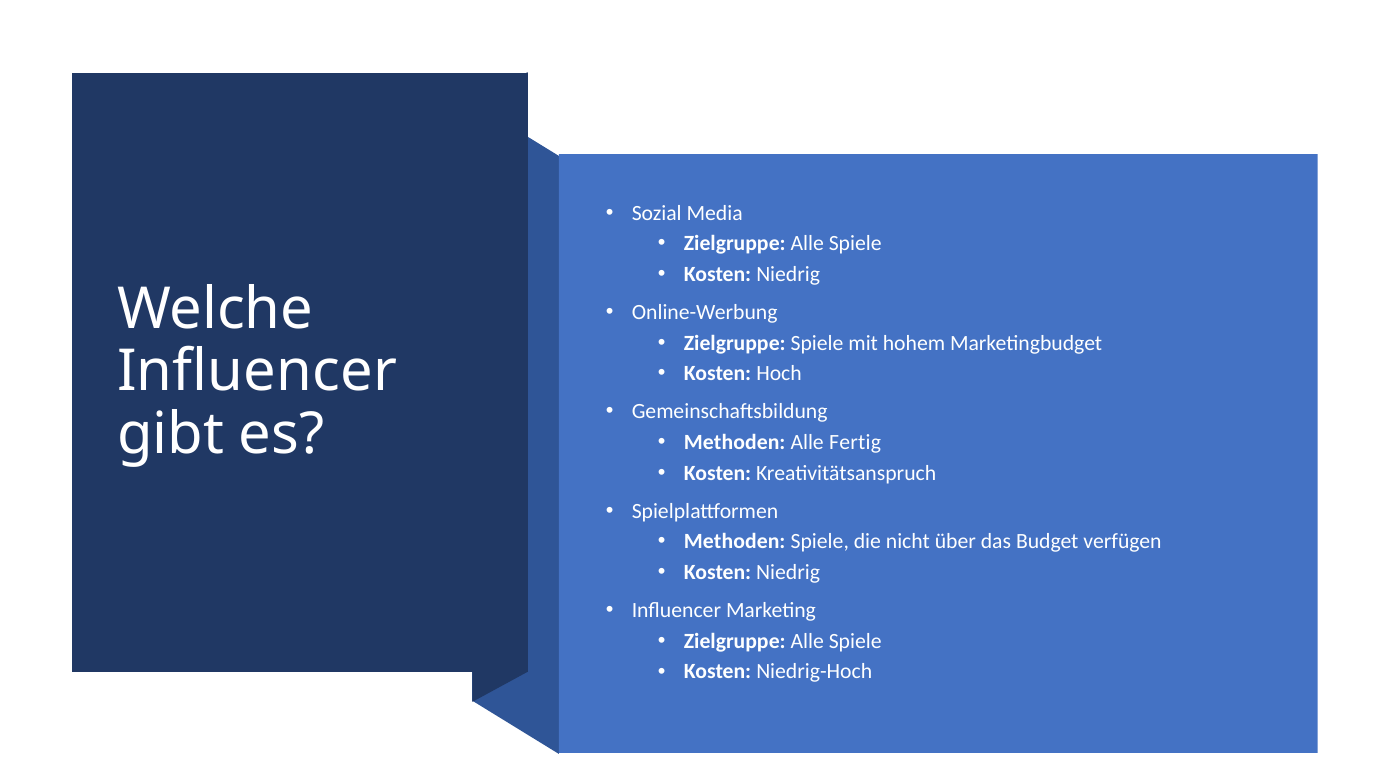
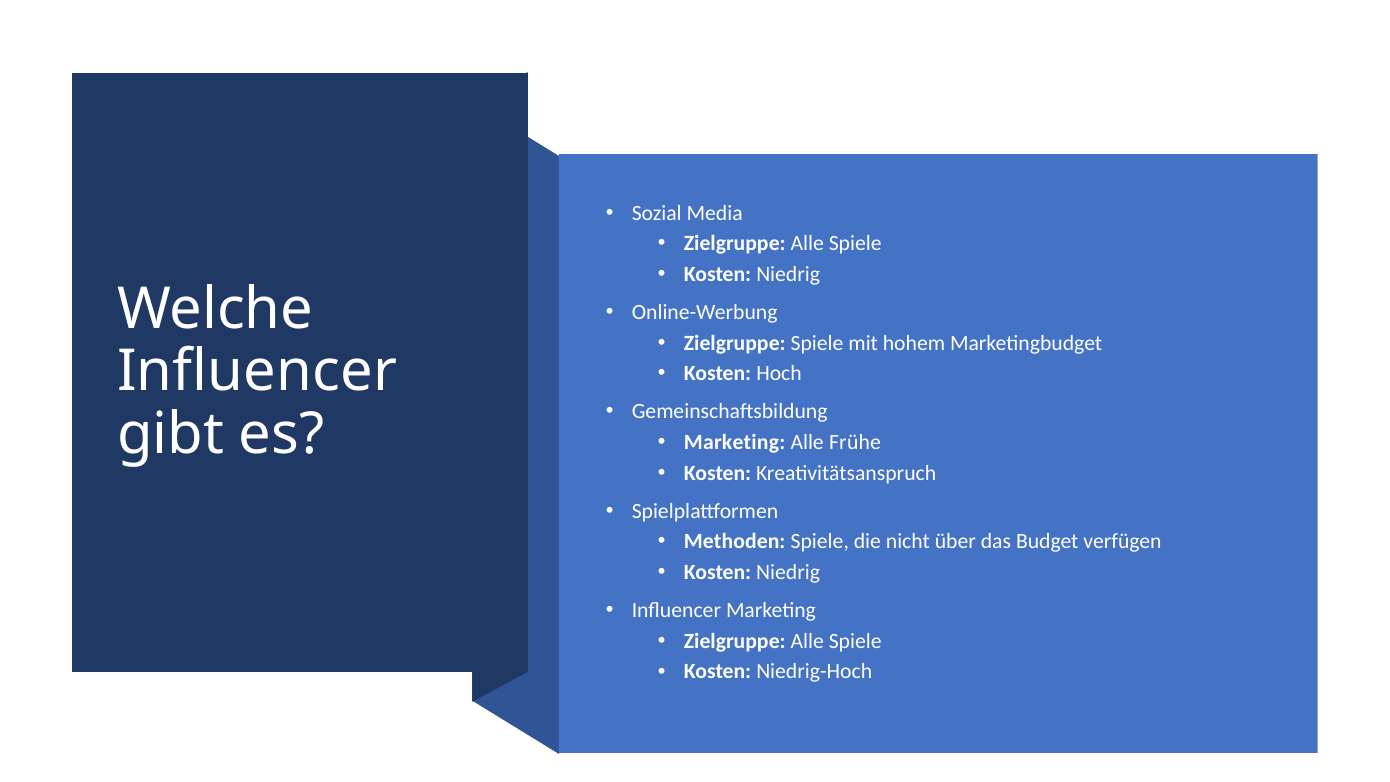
Methoden at (735, 442): Methoden -> Marketing
Fertig: Fertig -> Frühe
